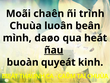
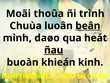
chaên: chaên -> thoûa
beân underline: none -> present
quyeát: quyeát -> khieán
